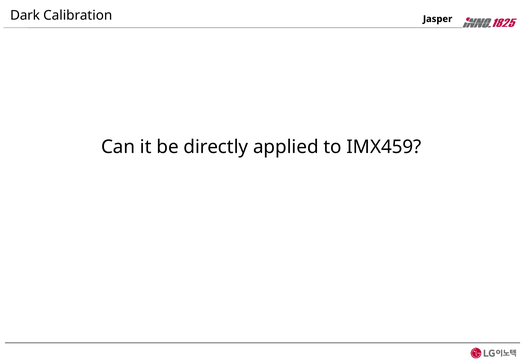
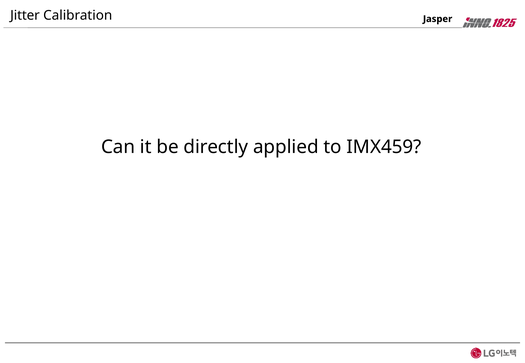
Dark: Dark -> Jitter
